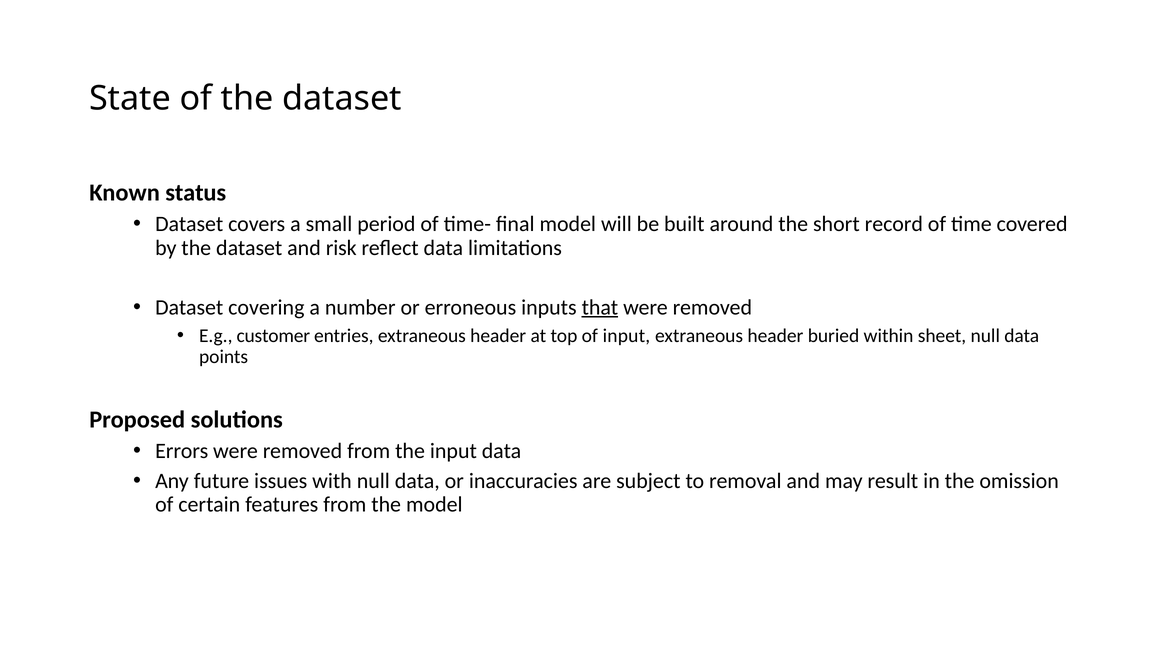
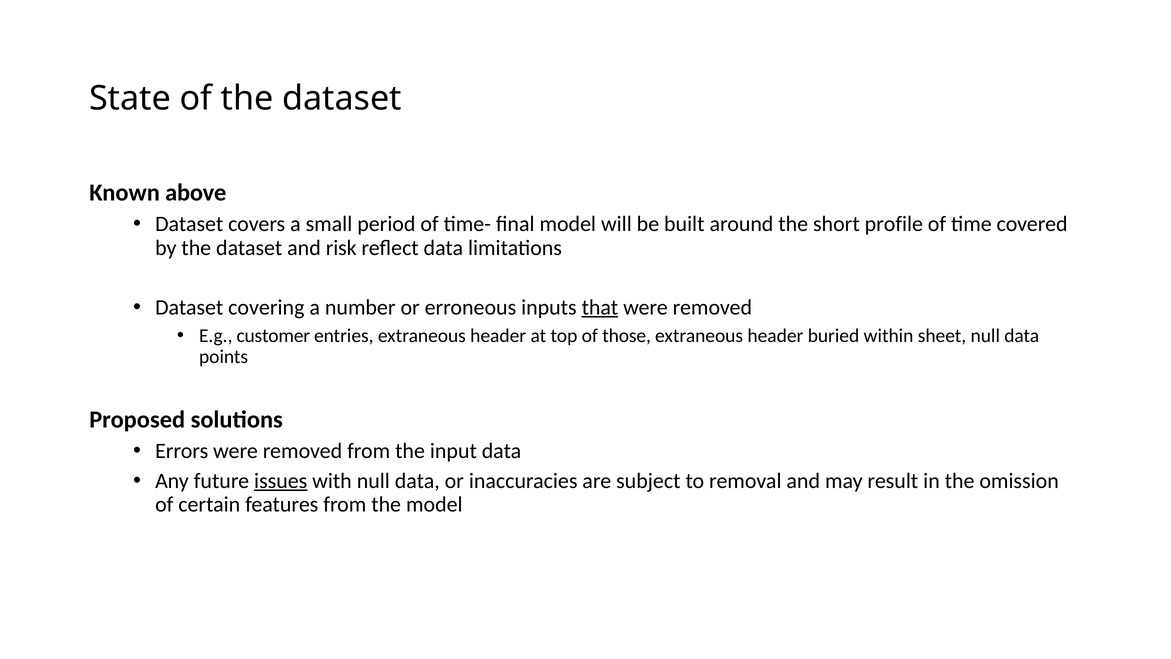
status: status -> above
record: record -> profile
of input: input -> those
issues underline: none -> present
